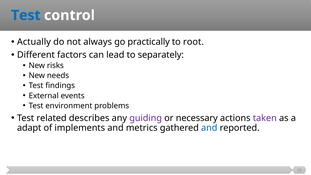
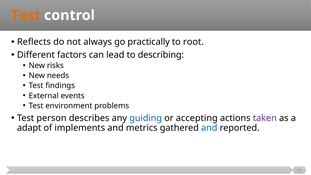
Test at (26, 15) colour: blue -> orange
Actually: Actually -> Reflects
separately: separately -> describing
related: related -> person
guiding colour: purple -> blue
necessary: necessary -> accepting
